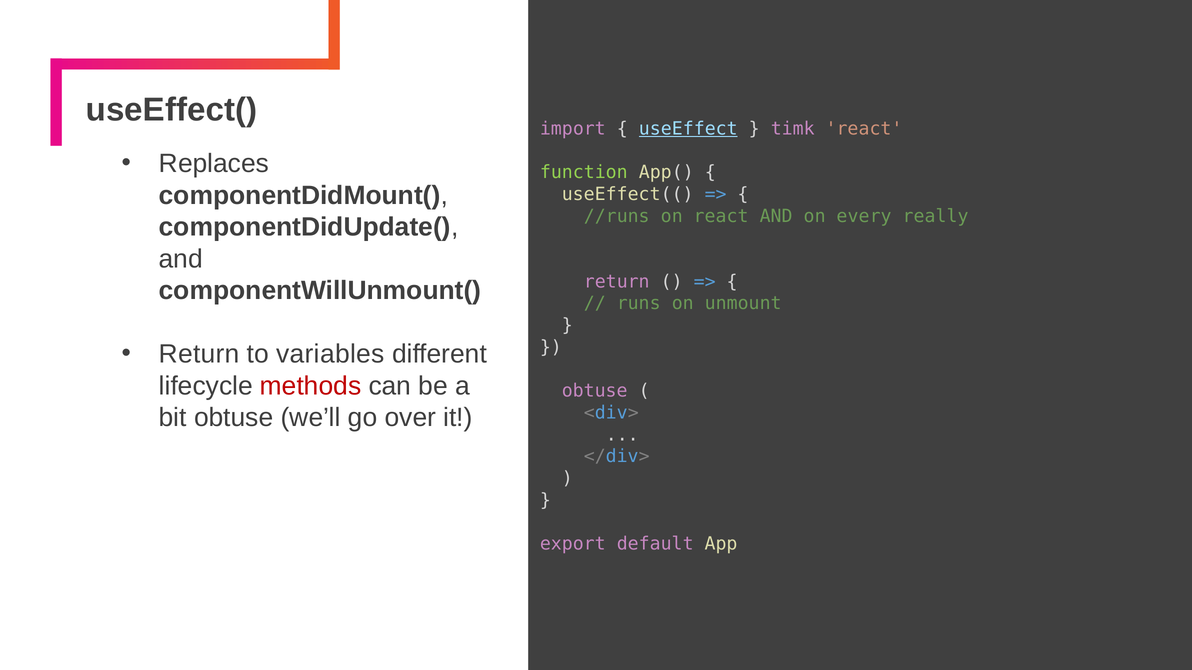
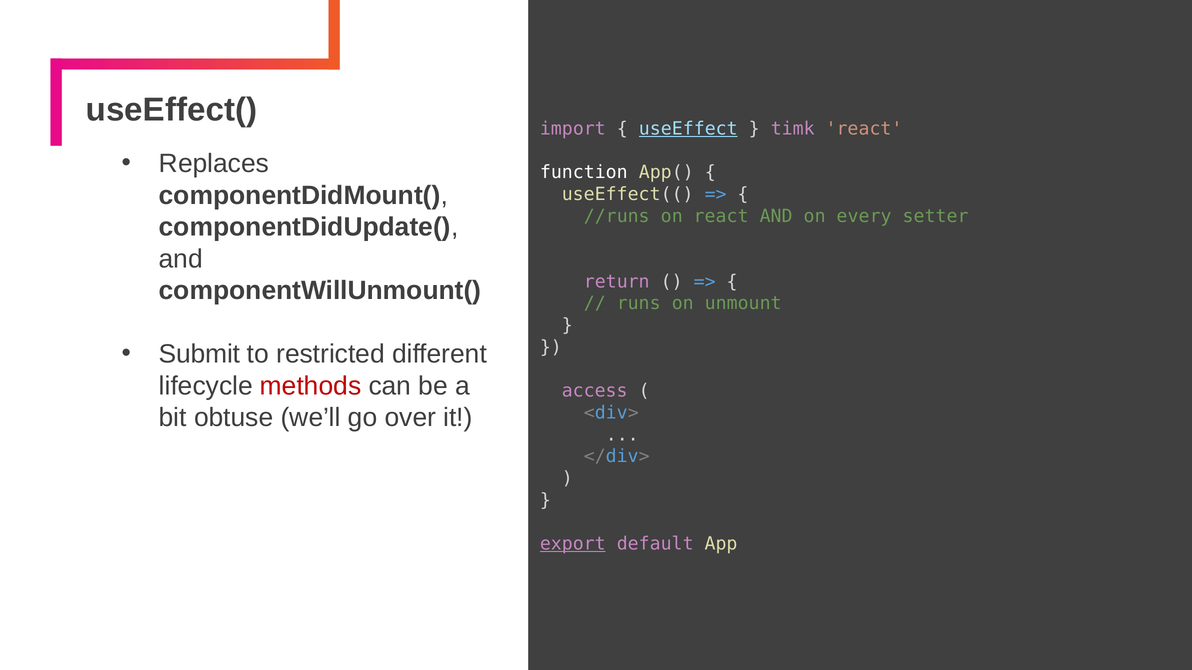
function colour: light green -> white
really: really -> setter
Return at (199, 354): Return -> Submit
variables: variables -> restricted
obtuse at (595, 391): obtuse -> access
export underline: none -> present
